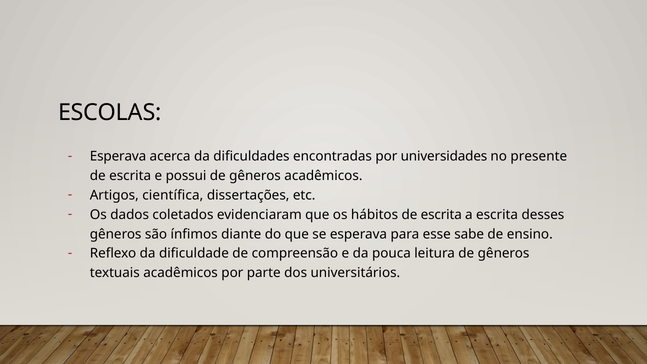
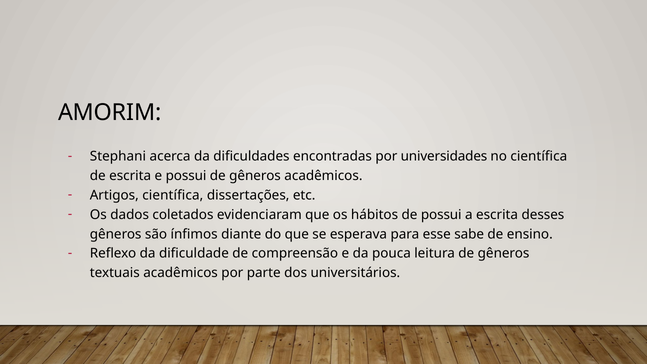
ESCOLAS: ESCOLAS -> AMORIM
Esperava at (118, 156): Esperava -> Stephani
no presente: presente -> científica
hábitos de escrita: escrita -> possui
